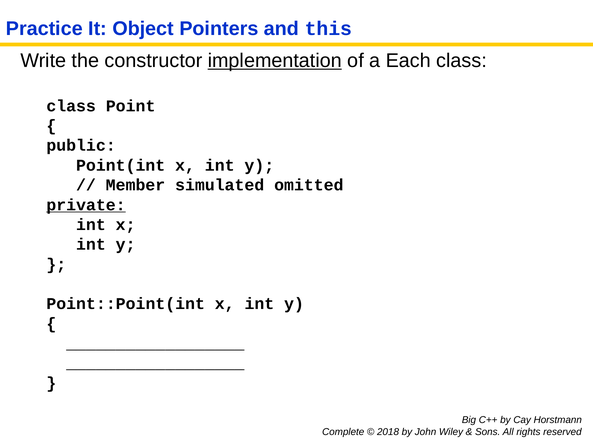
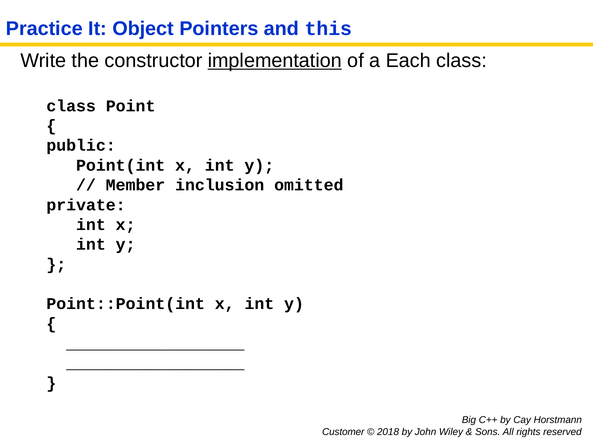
simulated: simulated -> inclusion
private underline: present -> none
Complete: Complete -> Customer
